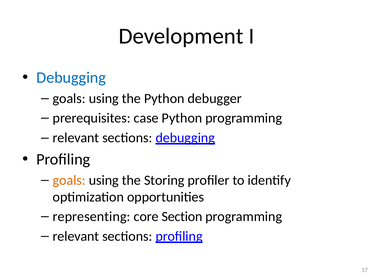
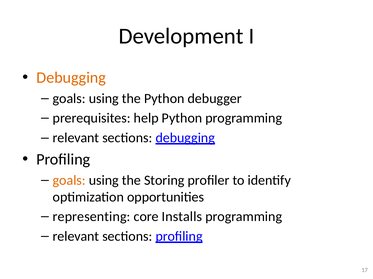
Debugging at (71, 78) colour: blue -> orange
case: case -> help
Section: Section -> Installs
